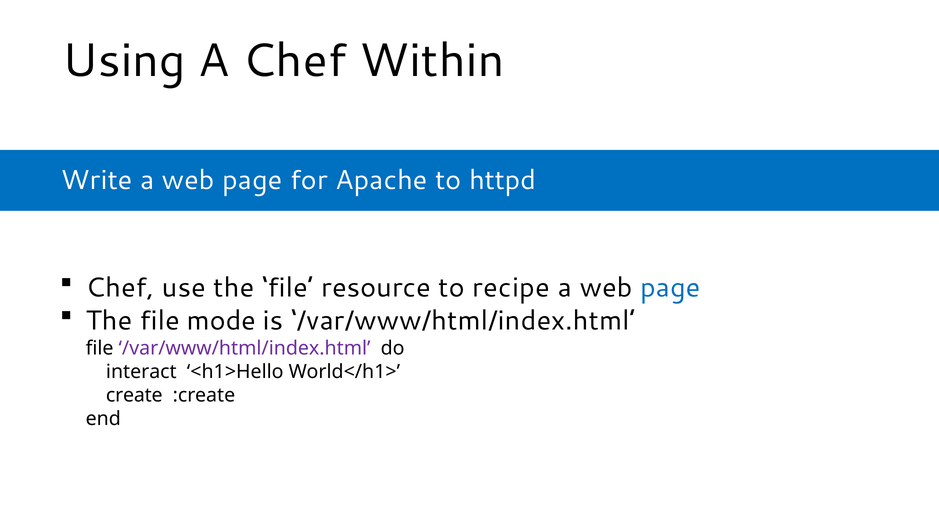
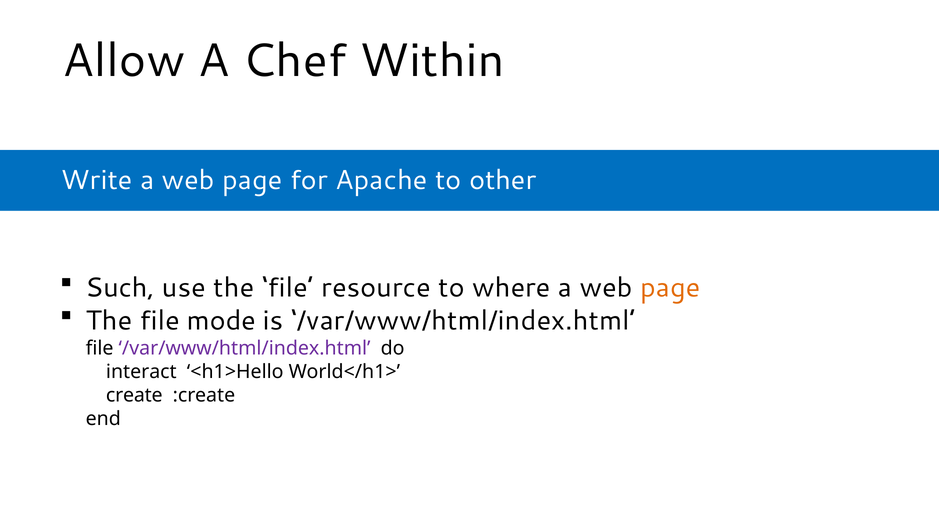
Using: Using -> Allow
httpd: httpd -> other
Chef at (120, 288): Chef -> Such
recipe: recipe -> where
page at (670, 288) colour: blue -> orange
